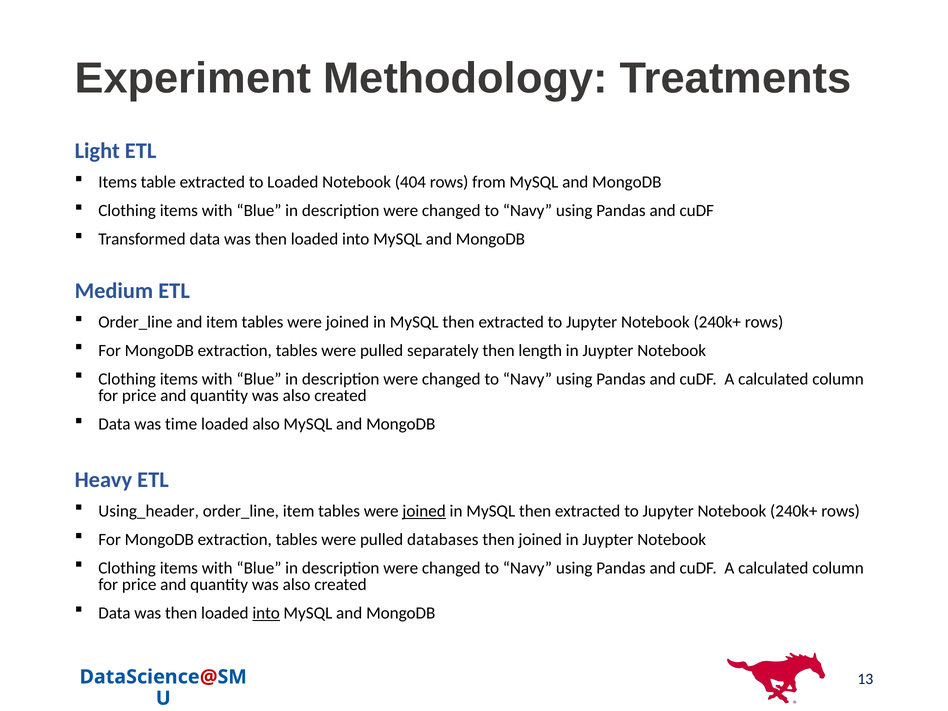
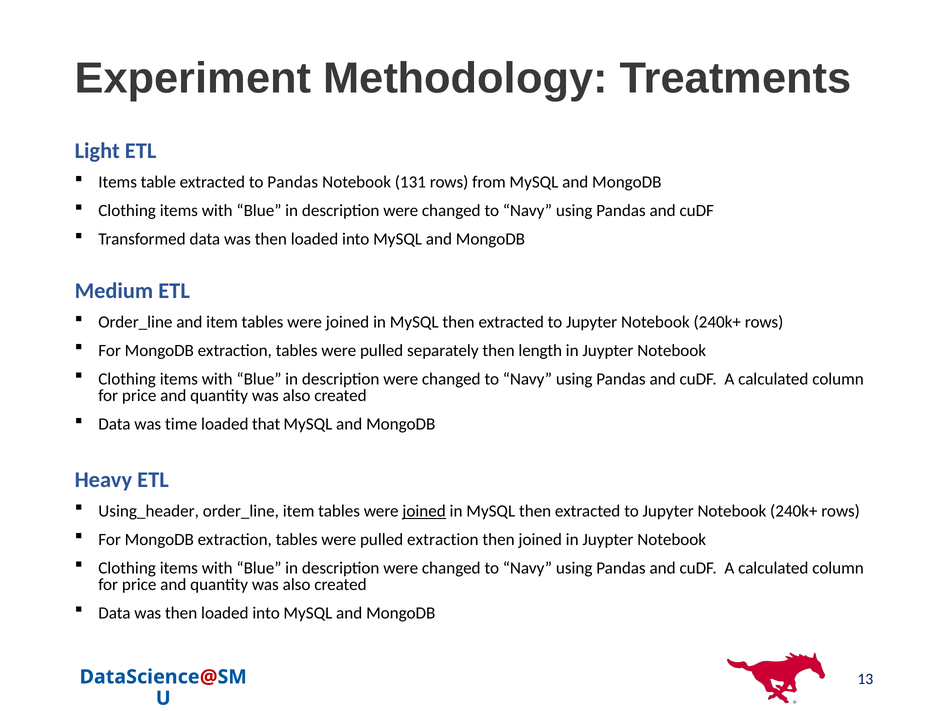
to Loaded: Loaded -> Pandas
404: 404 -> 131
loaded also: also -> that
pulled databases: databases -> extraction
into at (266, 613) underline: present -> none
